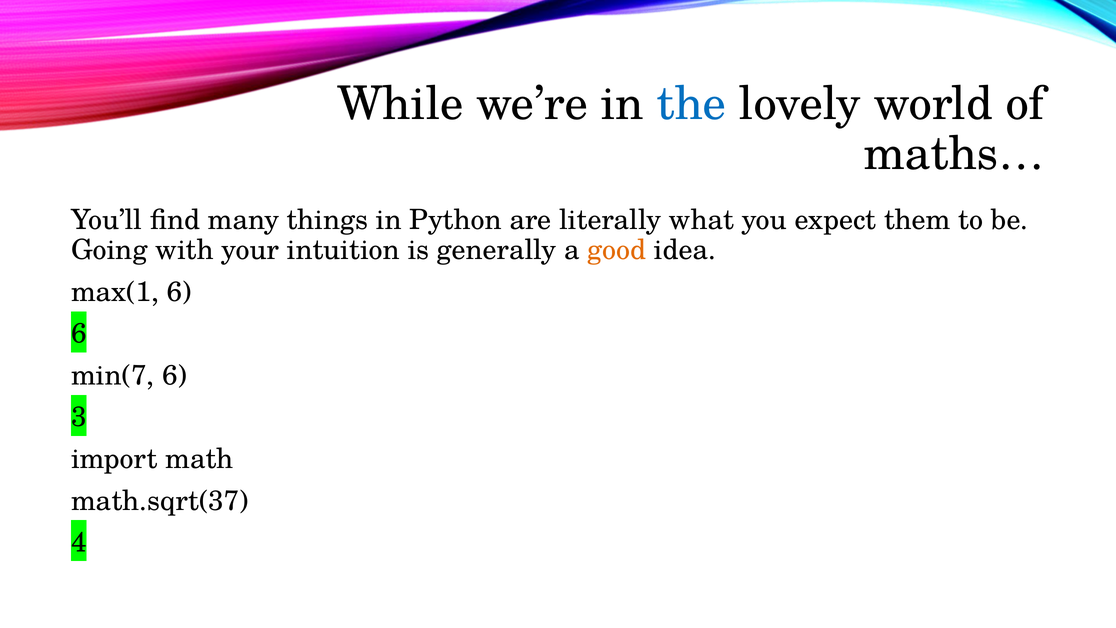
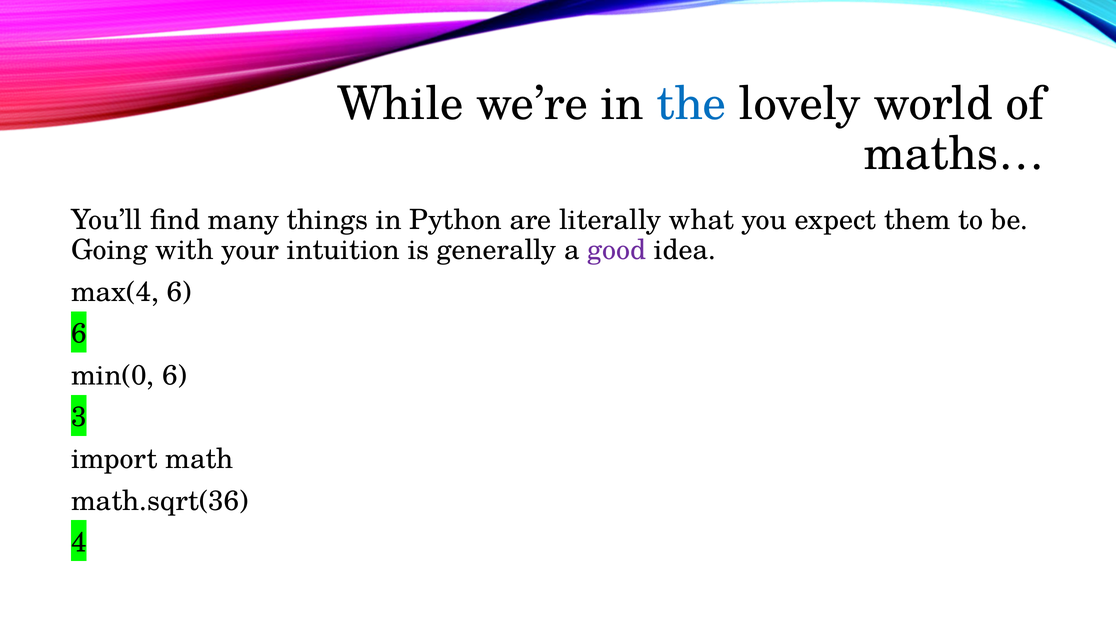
good colour: orange -> purple
max(1: max(1 -> max(4
min(7: min(7 -> min(0
math.sqrt(37: math.sqrt(37 -> math.sqrt(36
